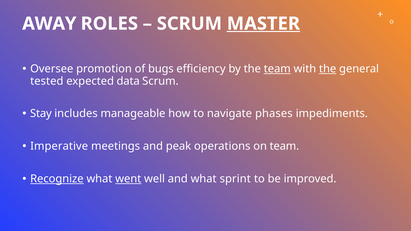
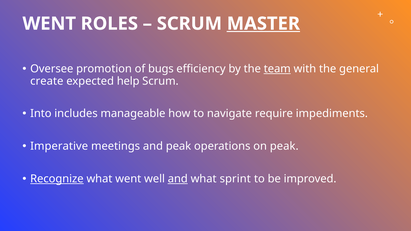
AWAY at (49, 24): AWAY -> WENT
the at (328, 69) underline: present -> none
tested: tested -> create
data: data -> help
Stay: Stay -> Into
phases: phases -> require
on team: team -> peak
went at (128, 179) underline: present -> none
and at (178, 179) underline: none -> present
